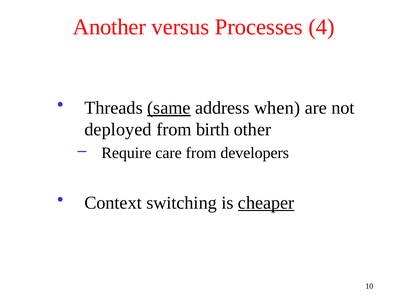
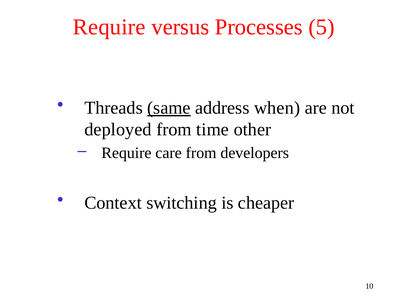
Another at (109, 27): Another -> Require
4: 4 -> 5
birth: birth -> time
cheaper underline: present -> none
